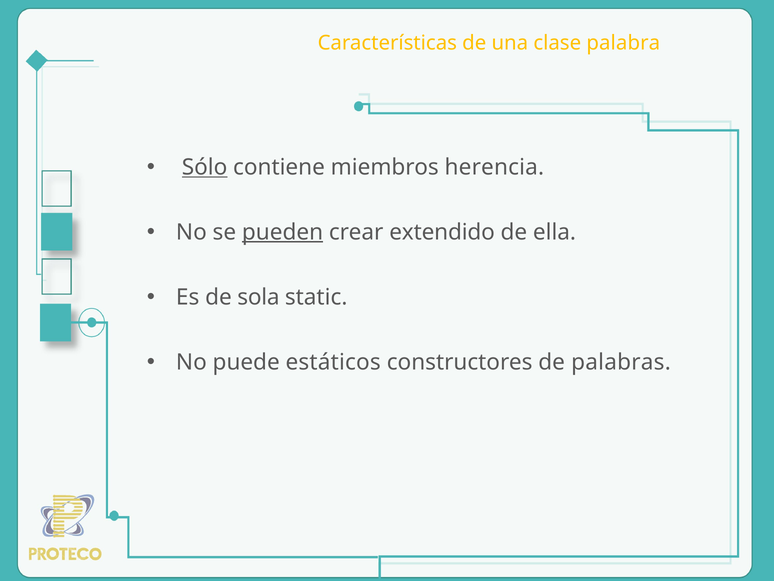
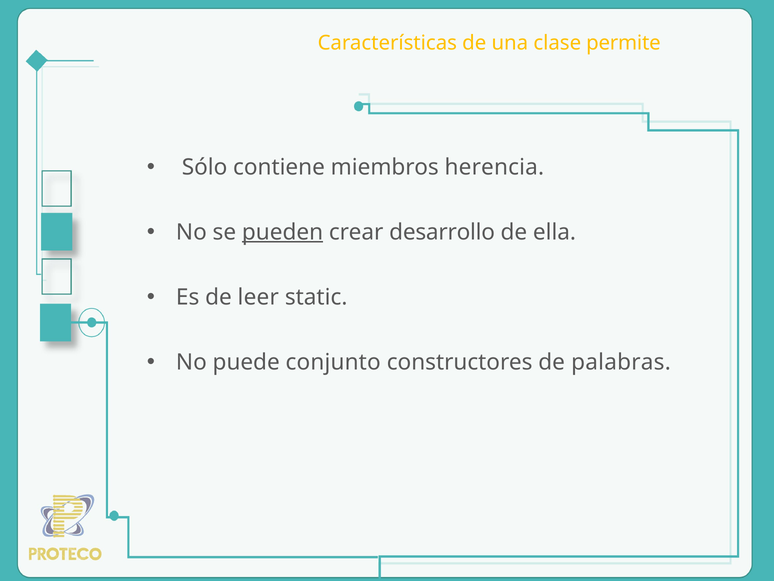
palabra: palabra -> permite
Sólo underline: present -> none
extendido: extendido -> desarrollo
sola: sola -> leer
estáticos: estáticos -> conjunto
